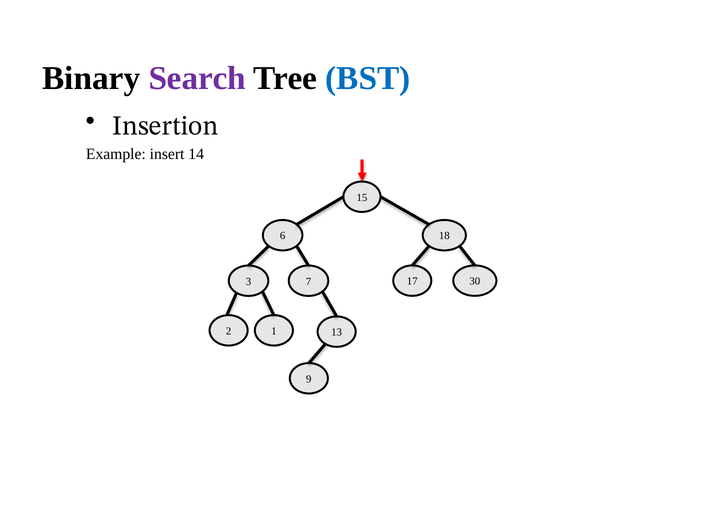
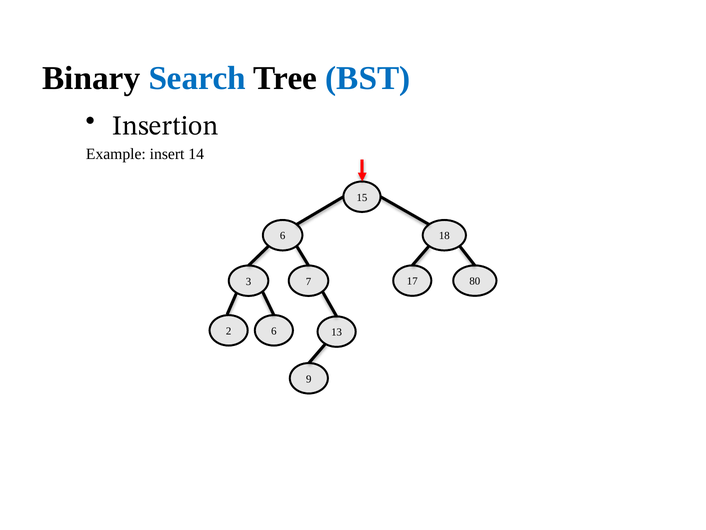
Search colour: purple -> blue
30: 30 -> 80
2 1: 1 -> 6
